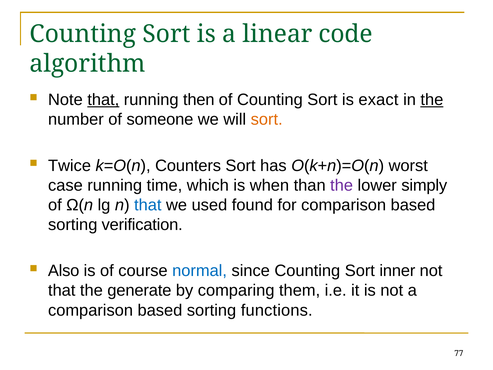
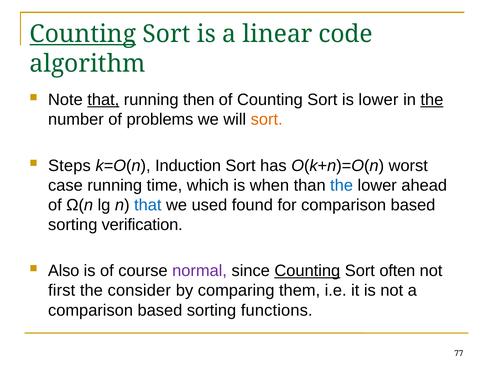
Counting at (83, 34) underline: none -> present
is exact: exact -> lower
someone: someone -> problems
Twice: Twice -> Steps
Counters: Counters -> Induction
the at (342, 185) colour: purple -> blue
simply: simply -> ahead
normal colour: blue -> purple
Counting at (307, 271) underline: none -> present
inner: inner -> often
that at (62, 290): that -> first
generate: generate -> consider
